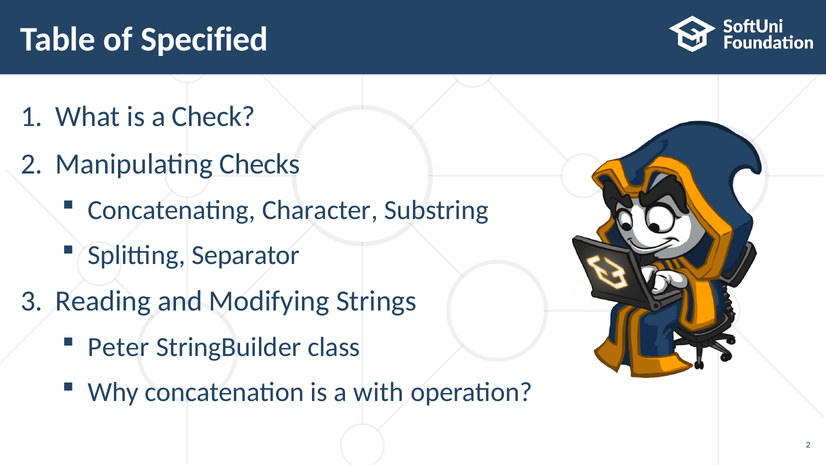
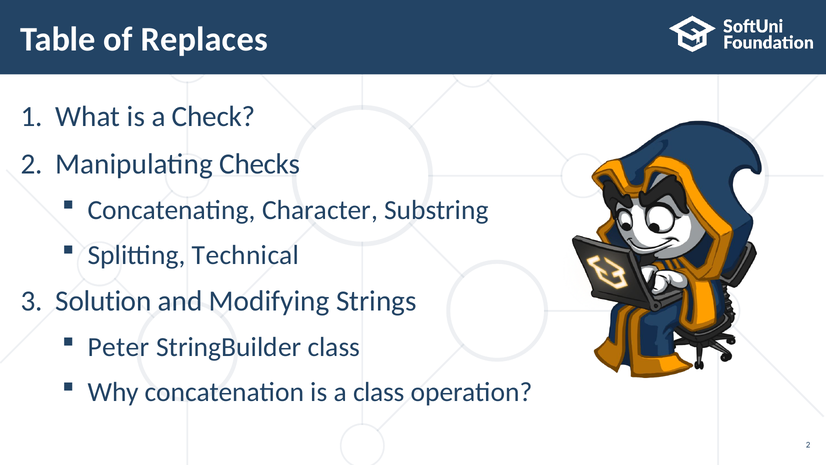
Specified: Specified -> Replaces
Separator: Separator -> Technical
Reading: Reading -> Solution
a with: with -> class
